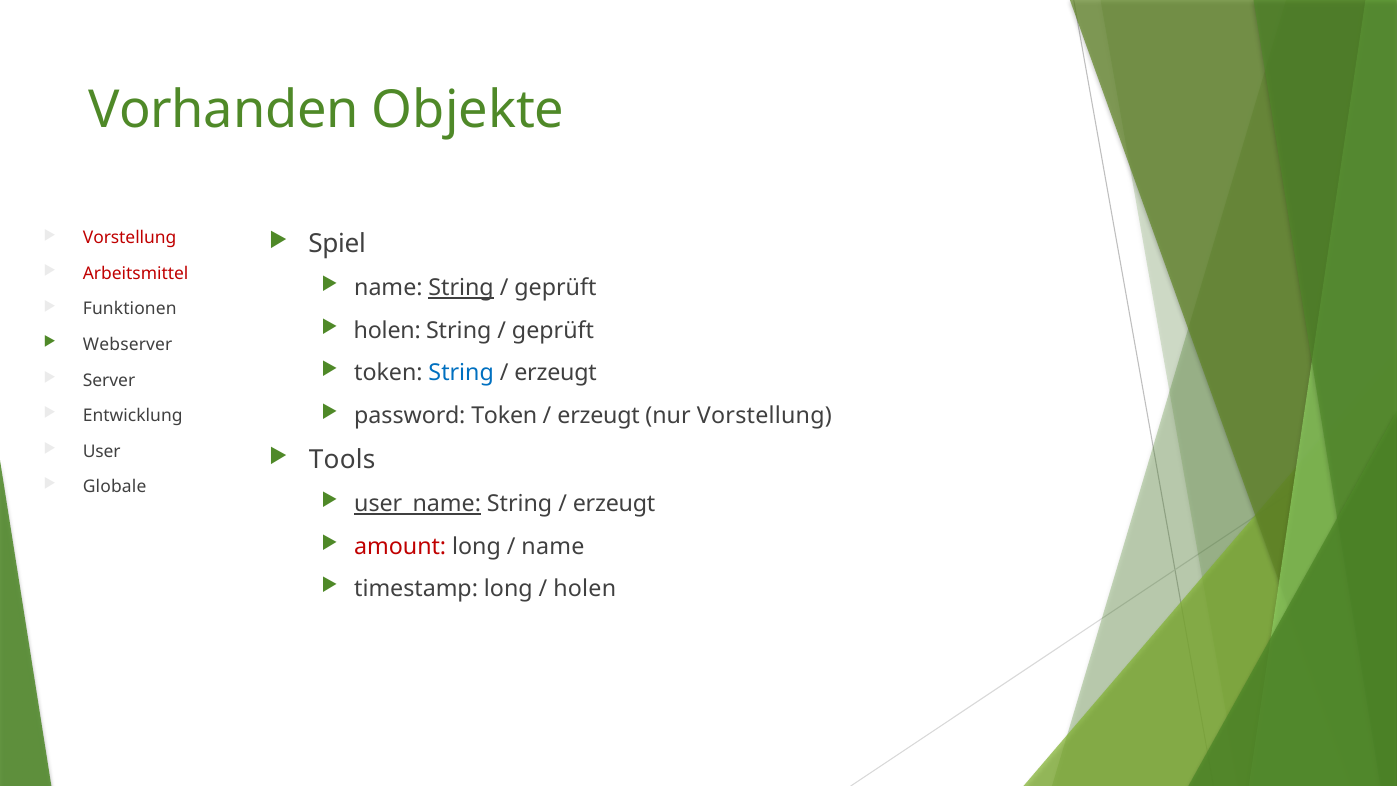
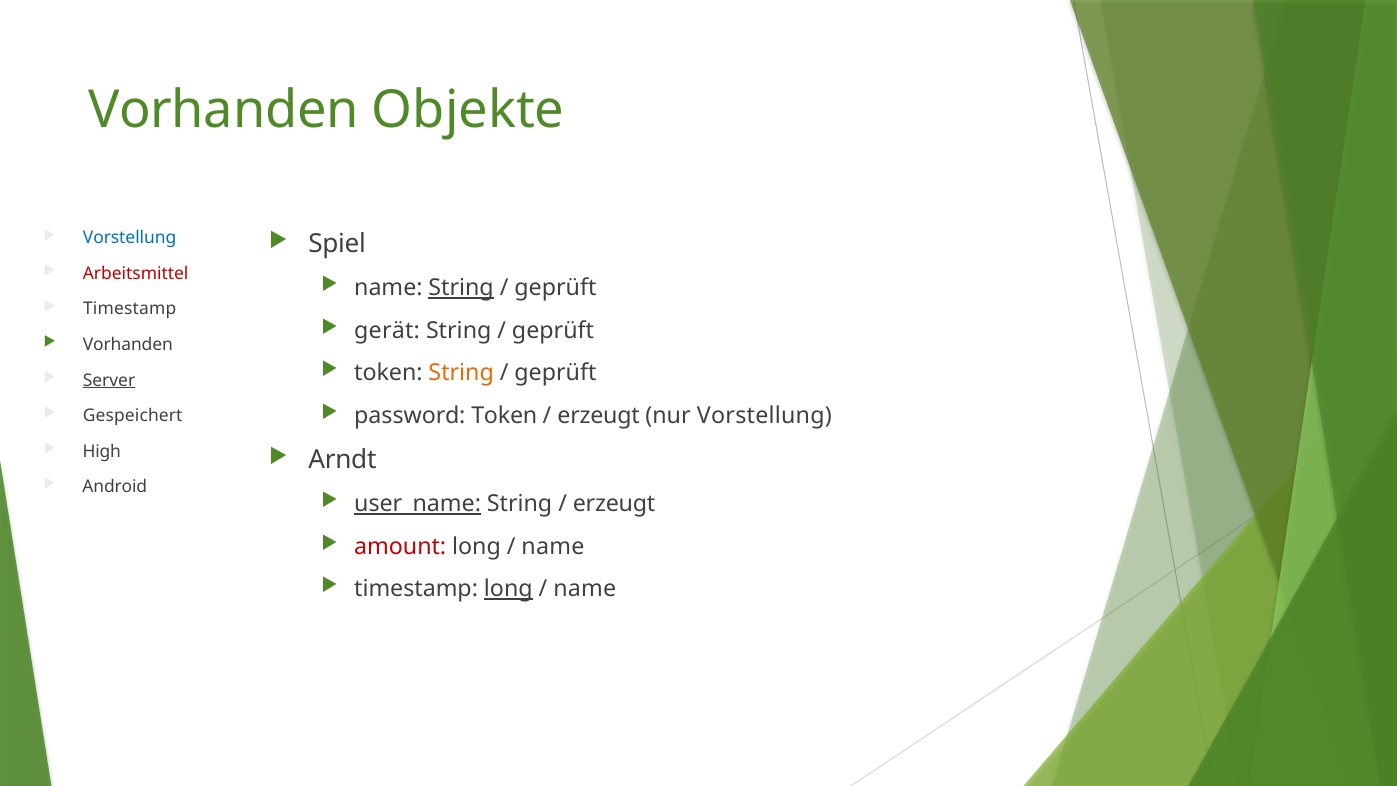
Vorstellung at (130, 238) colour: red -> blue
Funktionen at (130, 309): Funktionen -> Timestamp
holen at (387, 330): holen -> gerät
Webserver at (128, 345): Webserver -> Vorhanden
String at (461, 373) colour: blue -> orange
erzeugt at (556, 373): erzeugt -> geprüft
Server underline: none -> present
Entwicklung: Entwicklung -> Gespeichert
User: User -> High
Tools: Tools -> Arndt
Globale: Globale -> Android
long at (508, 589) underline: none -> present
holen at (585, 589): holen -> name
